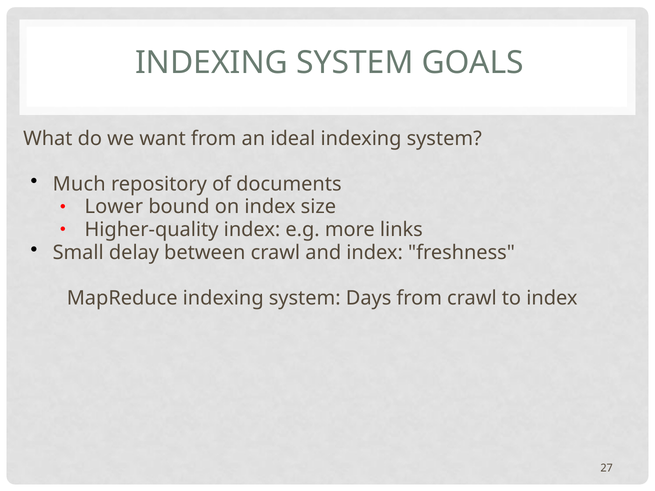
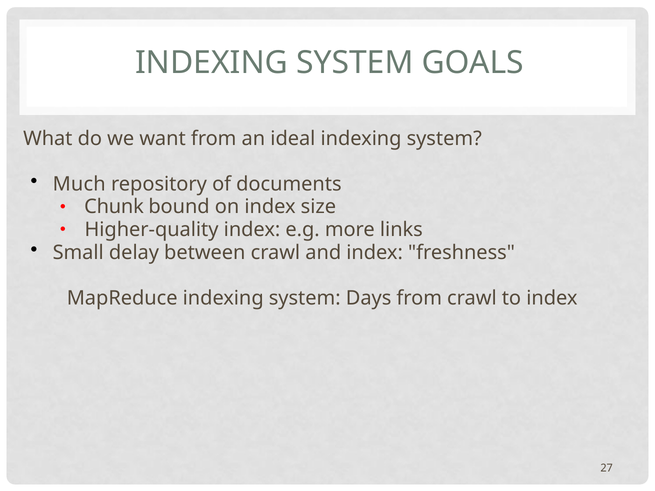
Lower: Lower -> Chunk
